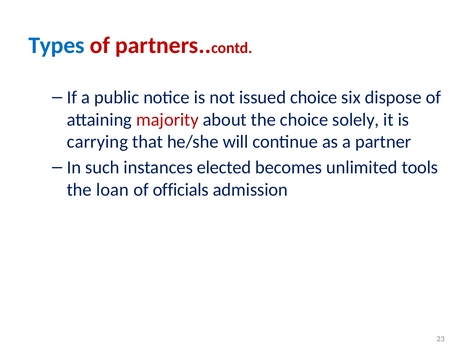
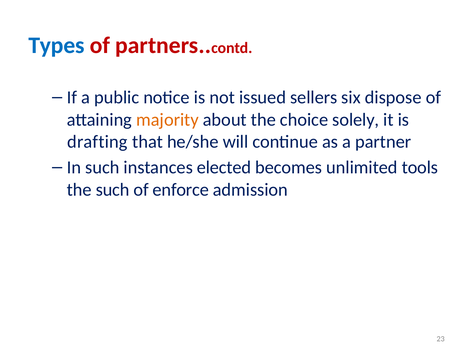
issued choice: choice -> sellers
majority colour: red -> orange
carrying: carrying -> drafting
the loan: loan -> such
officials: officials -> enforce
